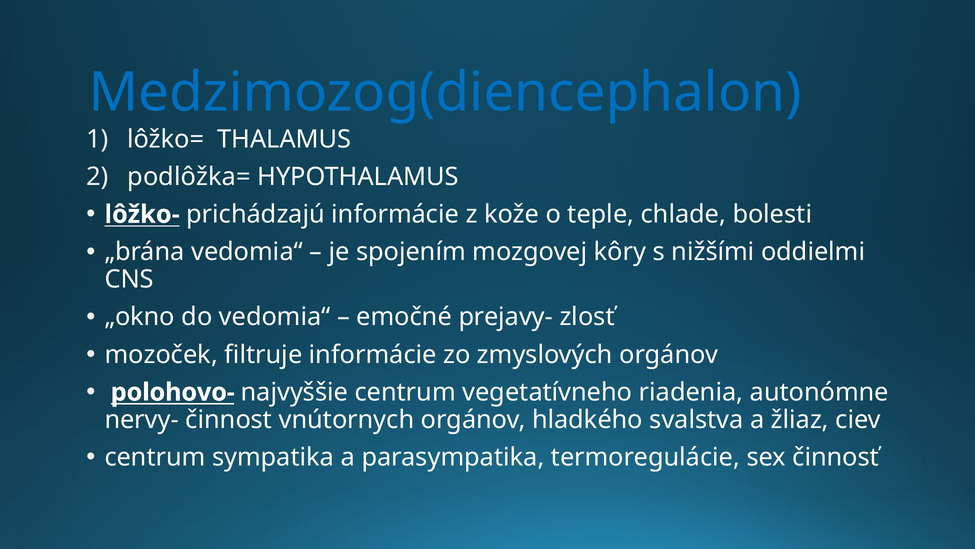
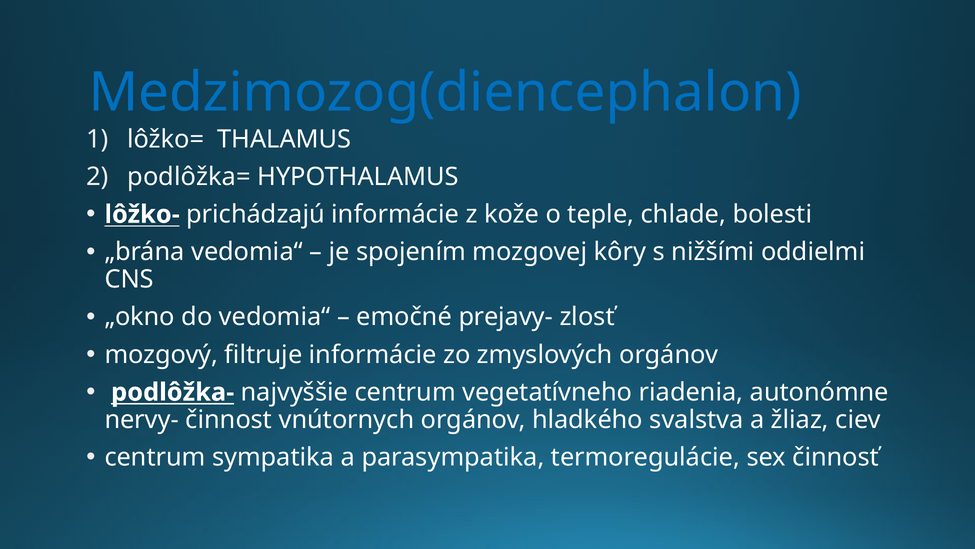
mozoček: mozoček -> mozgový
polohovo-: polohovo- -> podlôžka-
